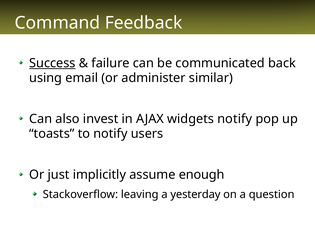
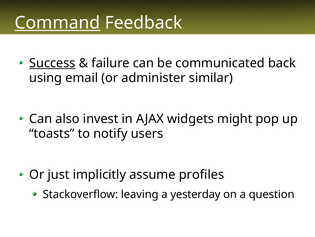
Command underline: none -> present
widgets notify: notify -> might
enough: enough -> profiles
